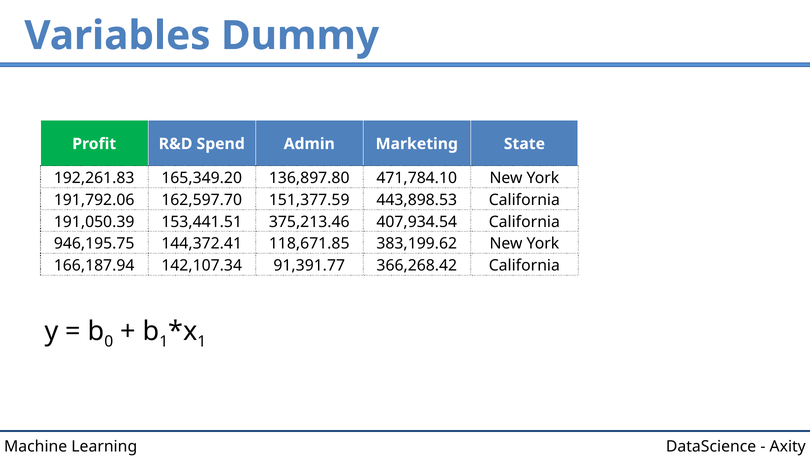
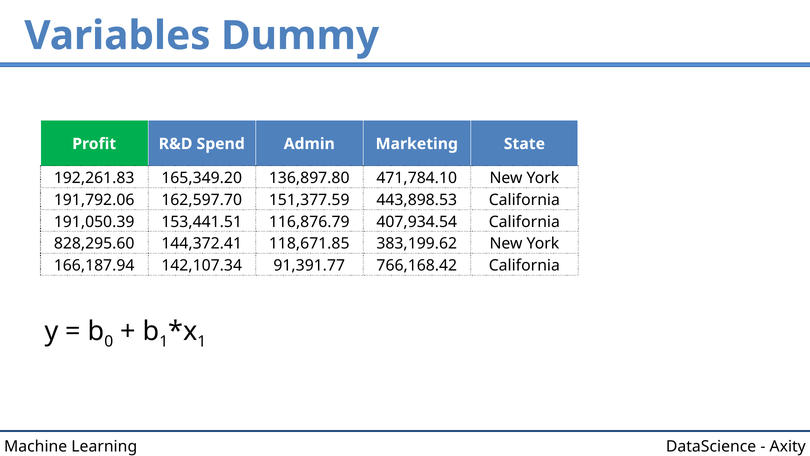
375,213.46: 375,213.46 -> 116,876.79
946,195.75: 946,195.75 -> 828,295.60
366,268.42: 366,268.42 -> 766,168.42
